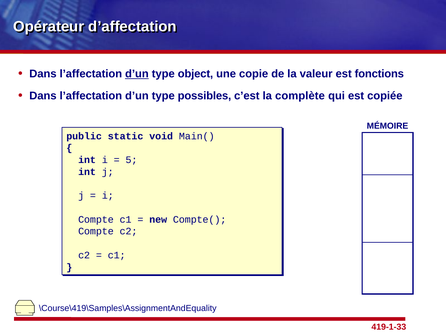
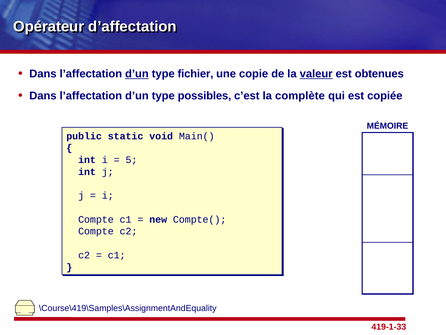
object: object -> fichier
valeur underline: none -> present
fonctions: fonctions -> obtenues
